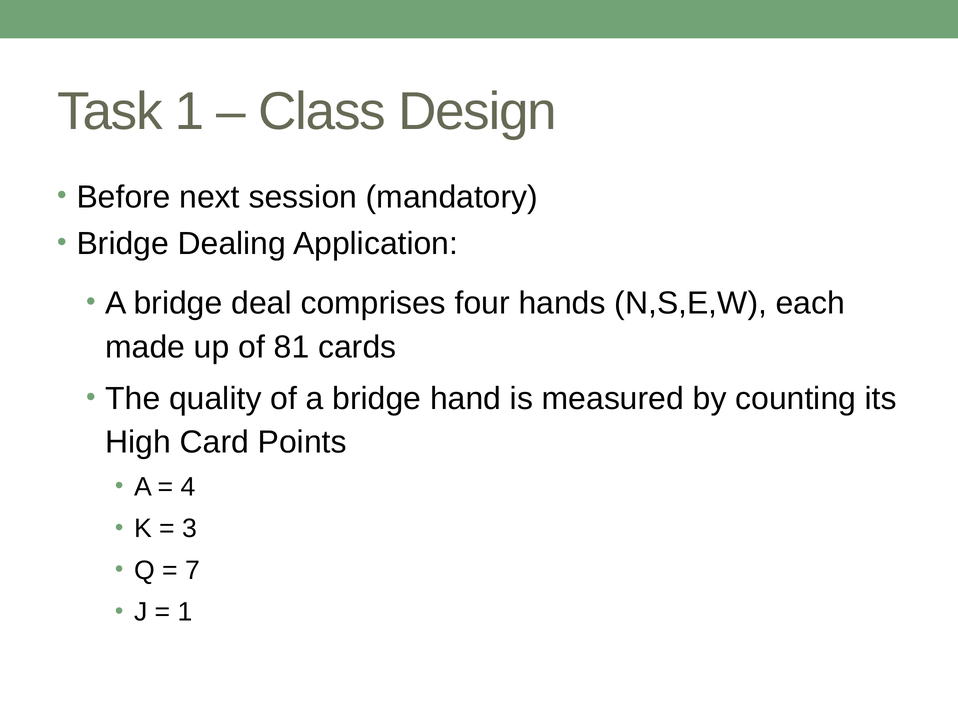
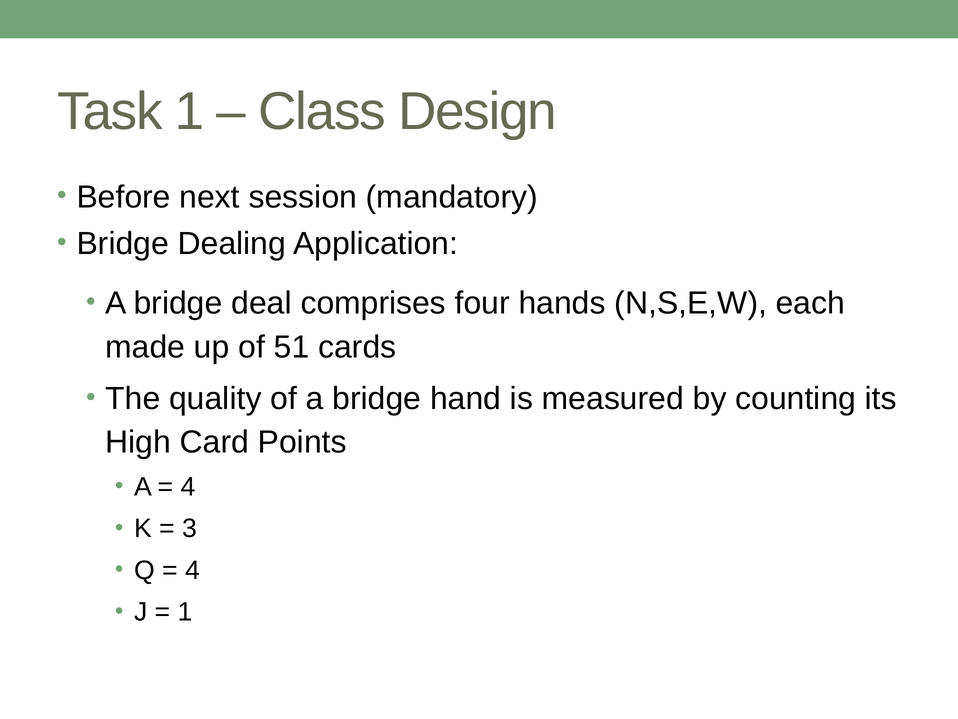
81: 81 -> 51
7 at (193, 570): 7 -> 4
